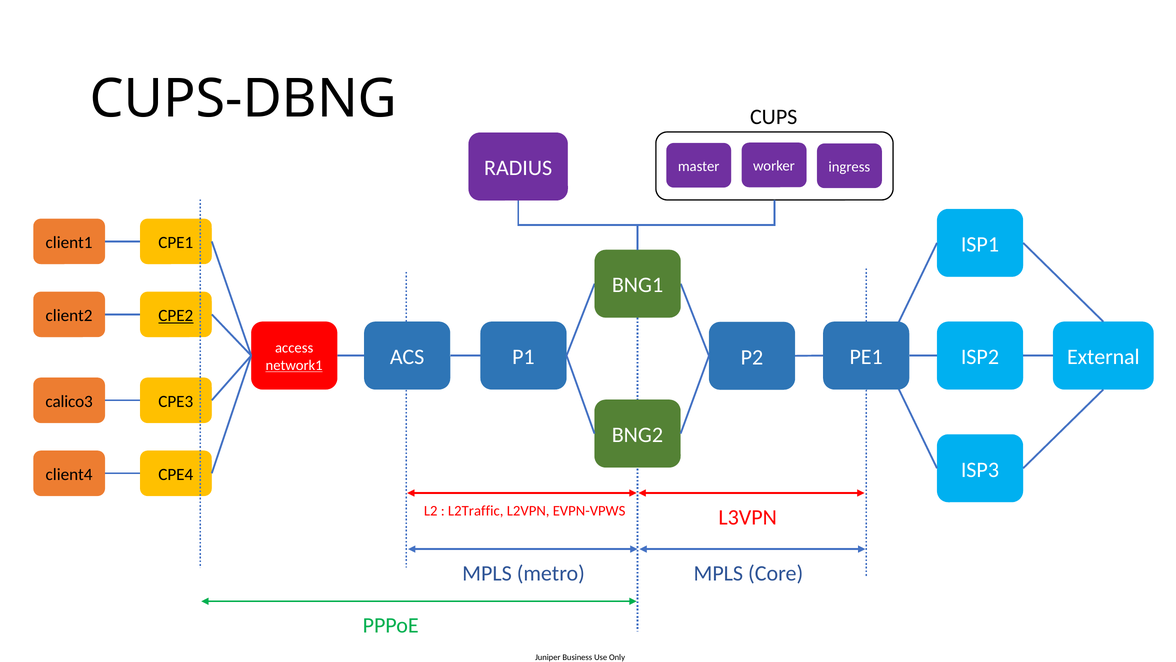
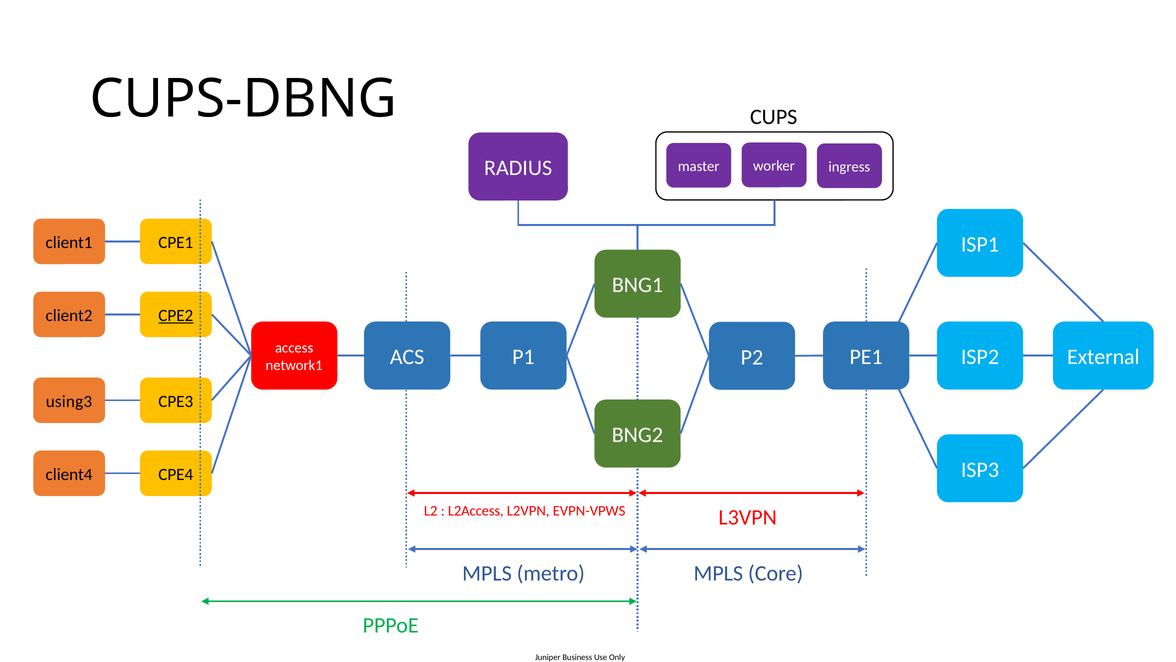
network1 underline: present -> none
calico3: calico3 -> using3
L2Traffic: L2Traffic -> L2Access
